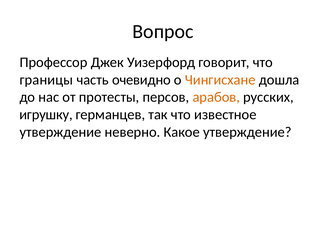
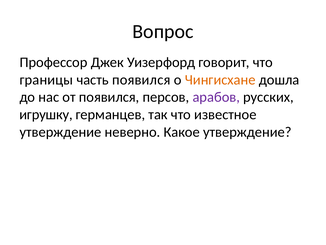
часть очевидно: очевидно -> появился
от протесты: протесты -> появился
арабов colour: orange -> purple
